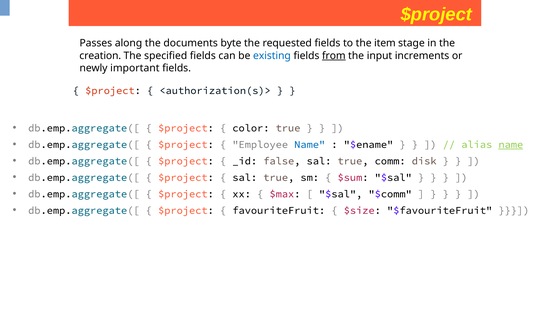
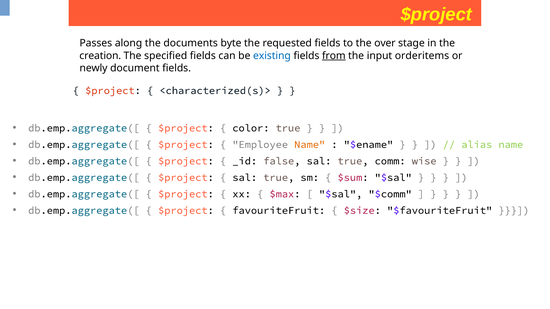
item: item -> over
increments: increments -> orderitems
important: important -> document
<authorization(s)>: <authorization(s)> -> <characterized(s)>
Name at (310, 145) colour: blue -> orange
name at (511, 145) underline: present -> none
disk: disk -> wise
